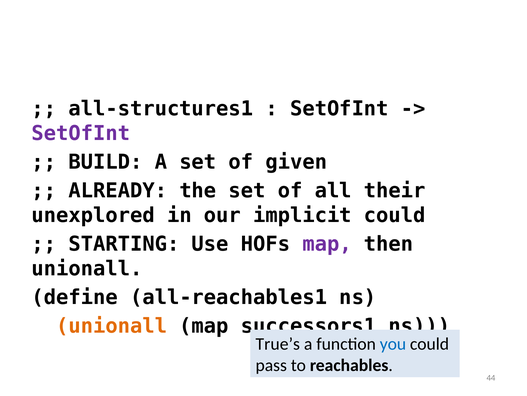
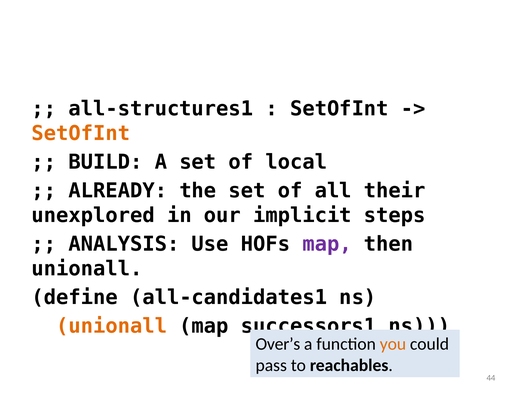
SetOfInt at (81, 133) colour: purple -> orange
given: given -> local
implicit could: could -> steps
STARTING: STARTING -> ANALYSIS
all-reachables1: all-reachables1 -> all-candidates1
True’s: True’s -> Over’s
you colour: blue -> orange
